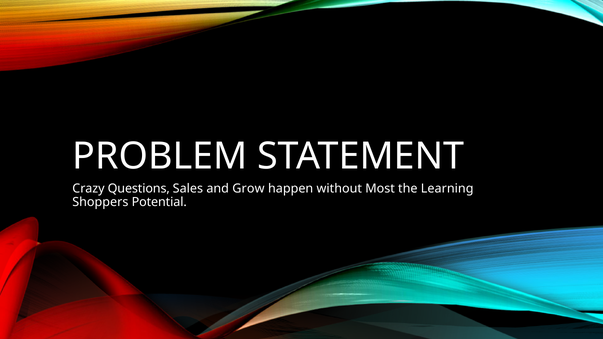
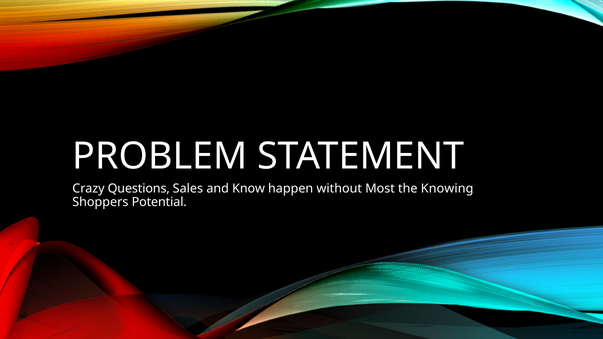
Grow: Grow -> Know
Learning: Learning -> Knowing
